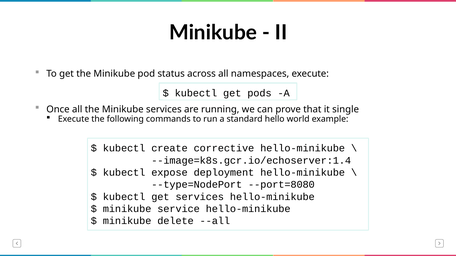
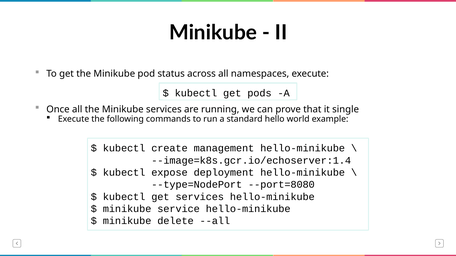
corrective: corrective -> management
